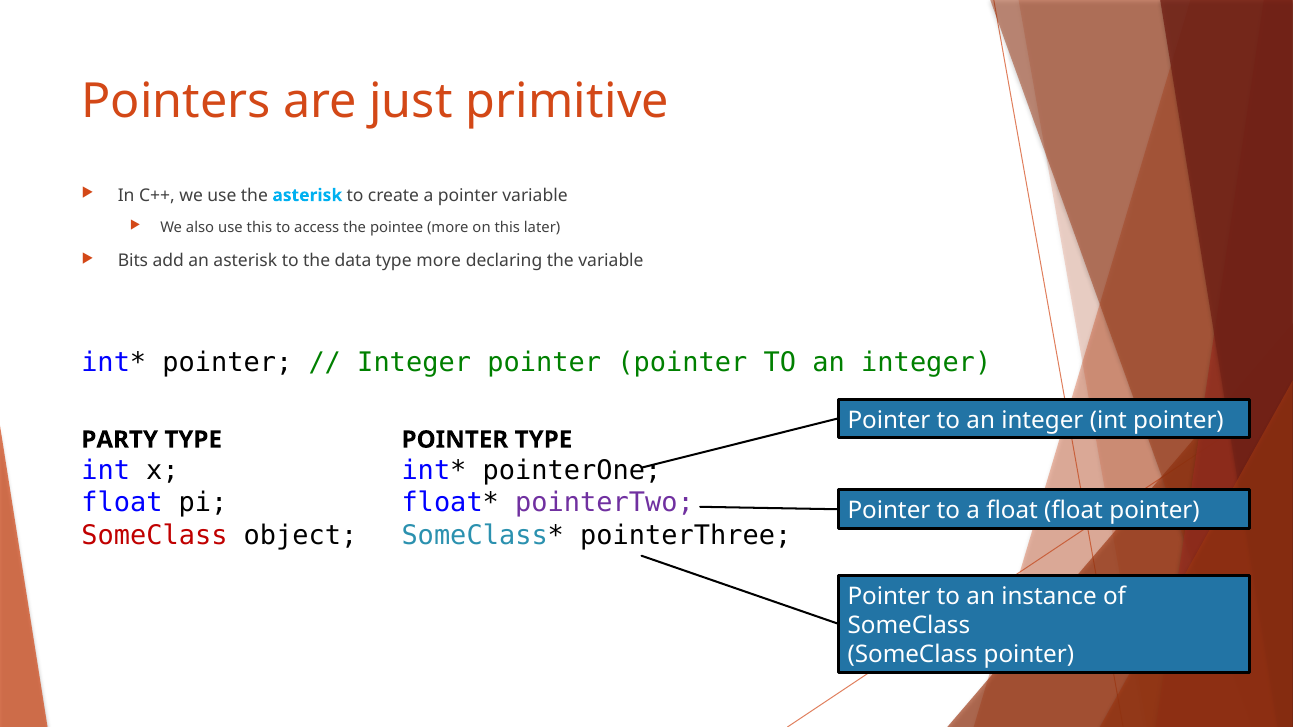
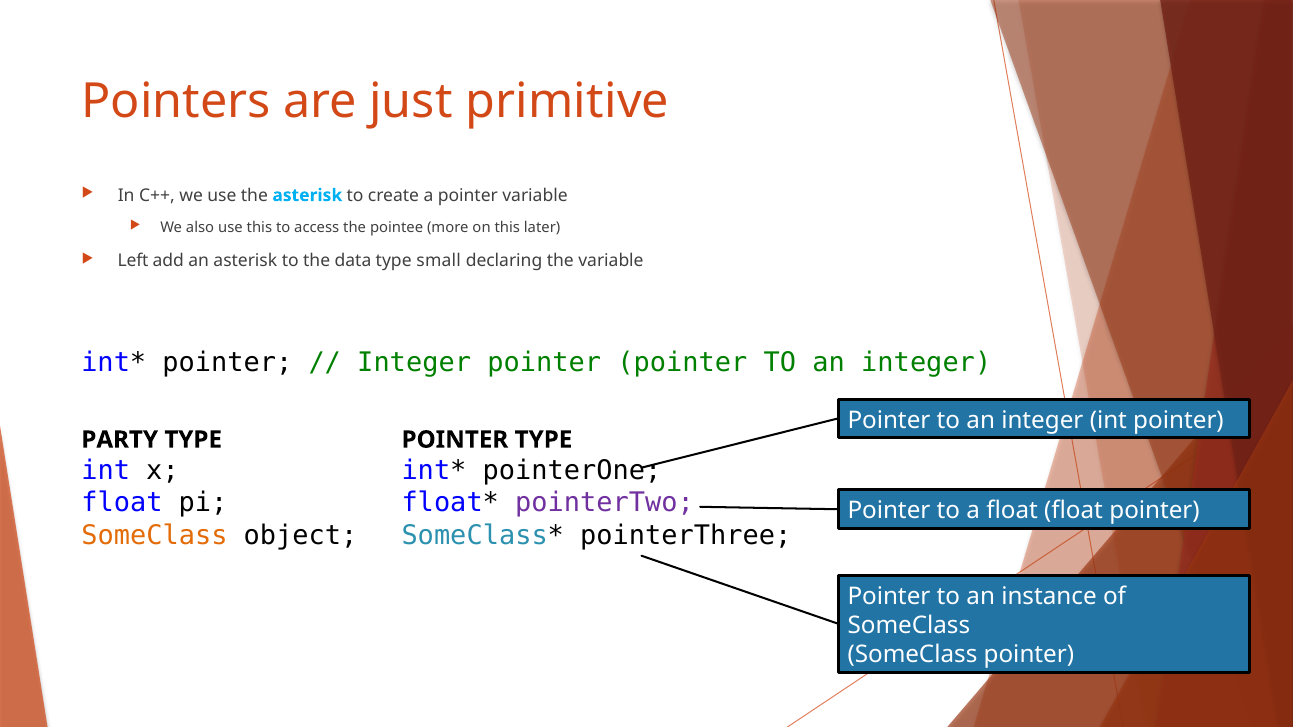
Bits: Bits -> Left
type more: more -> small
SomeClass at (154, 535) colour: red -> orange
